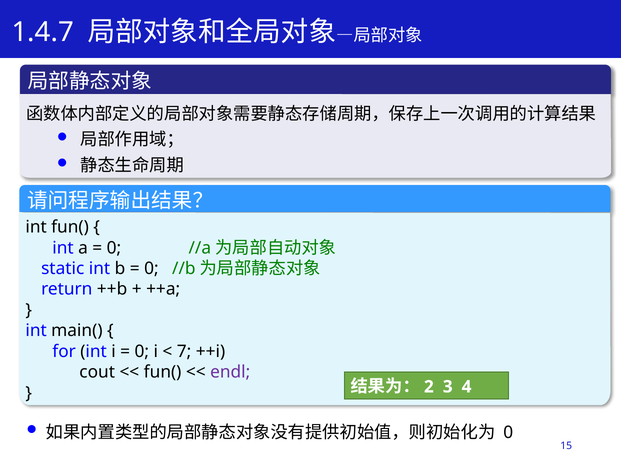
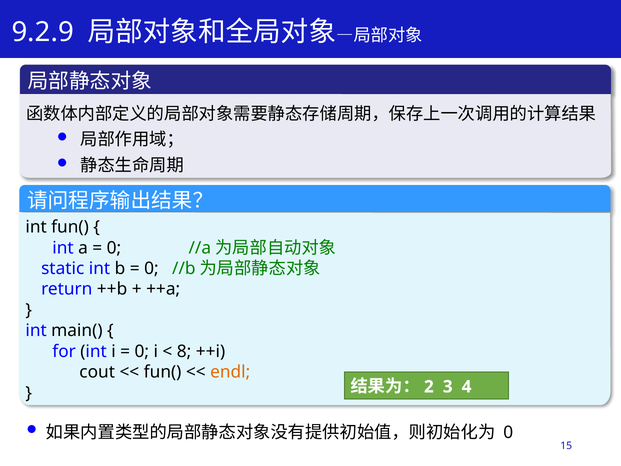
1.4.7: 1.4.7 -> 9.2.9
7: 7 -> 8
endl colour: purple -> orange
